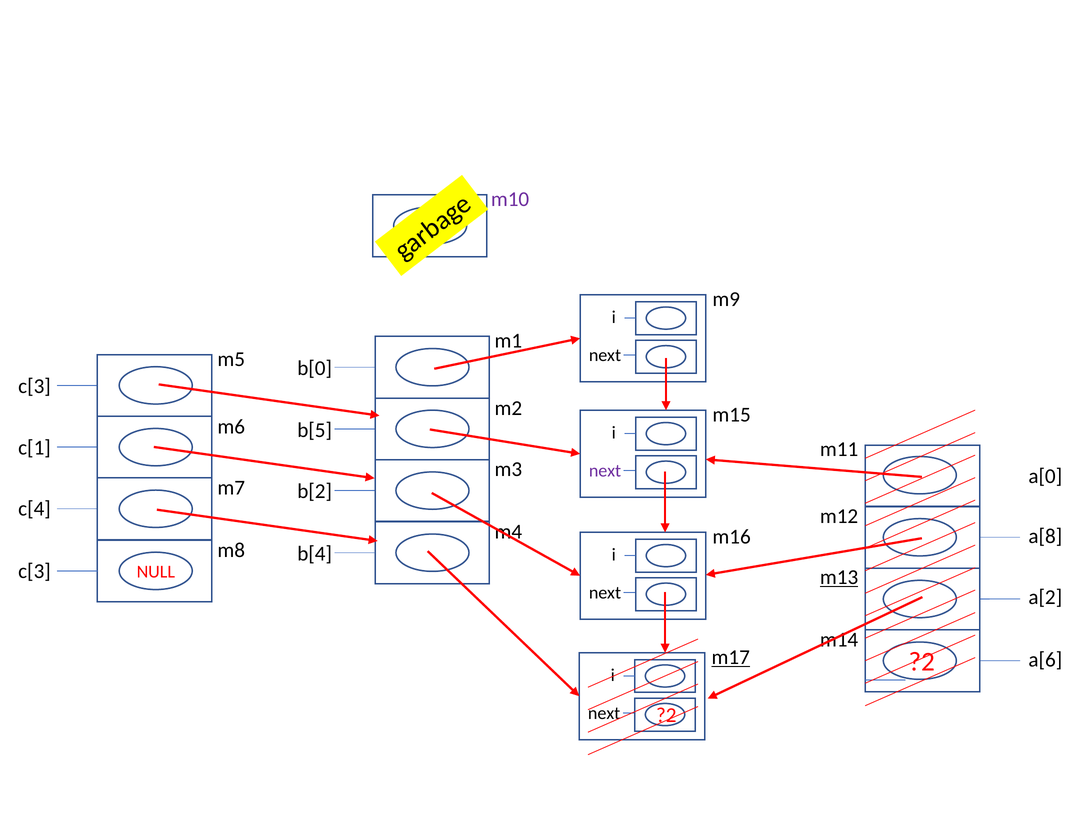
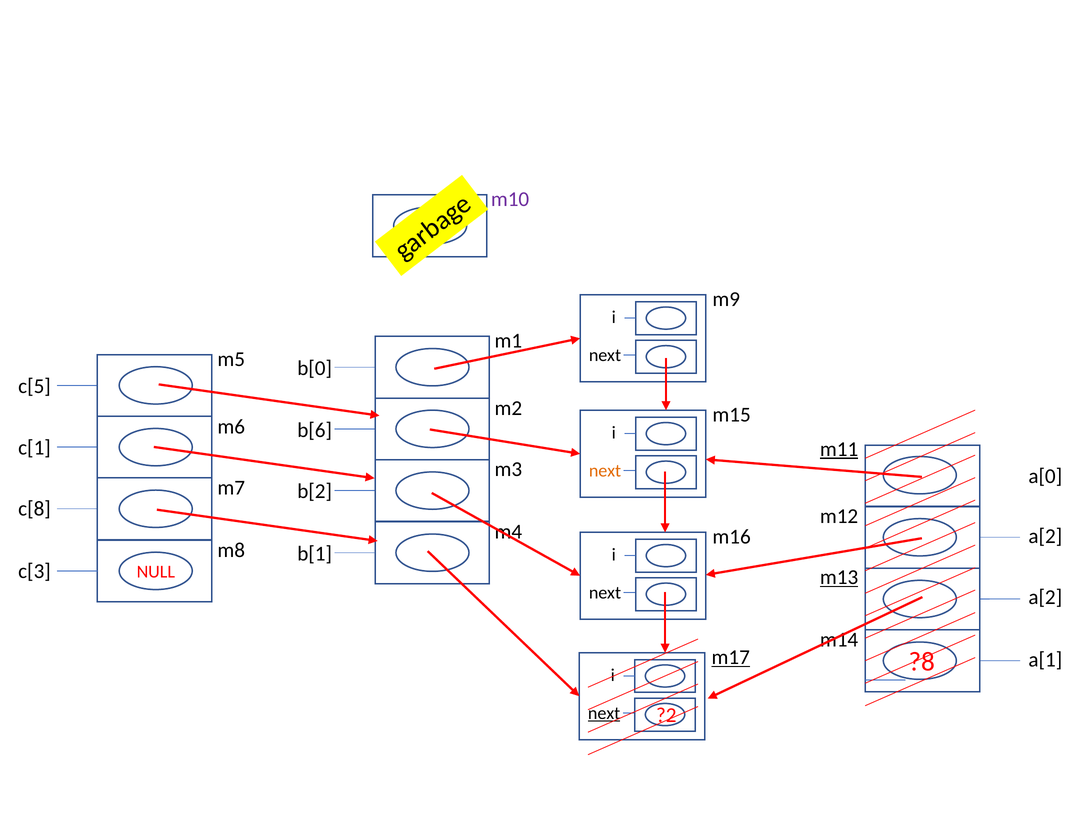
c[3 at (35, 386): c[3 -> c[5
b[5: b[5 -> b[6
m11 underline: none -> present
next at (605, 471) colour: purple -> orange
c[4: c[4 -> c[8
a[8 at (1045, 536): a[8 -> a[2
b[4: b[4 -> b[1
?2 at (922, 662): ?2 -> ?8
a[6: a[6 -> a[1
next at (604, 713) underline: none -> present
